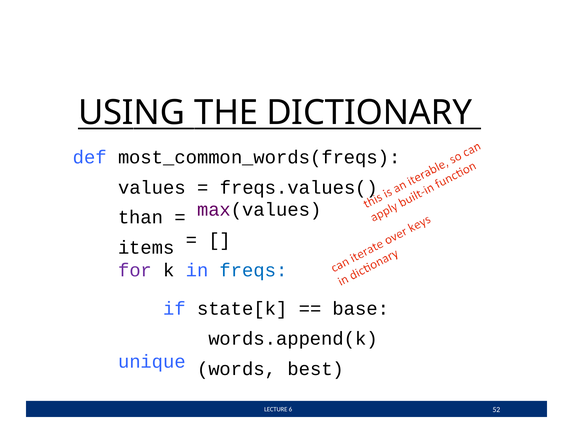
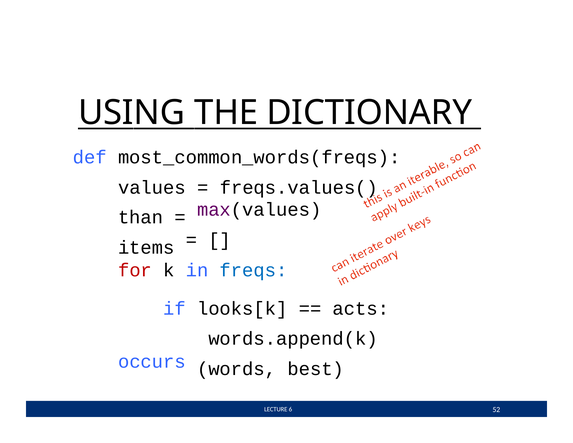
for colour: purple -> red
state[k: state[k -> looks[k
base: base -> acts
unique: unique -> occurs
